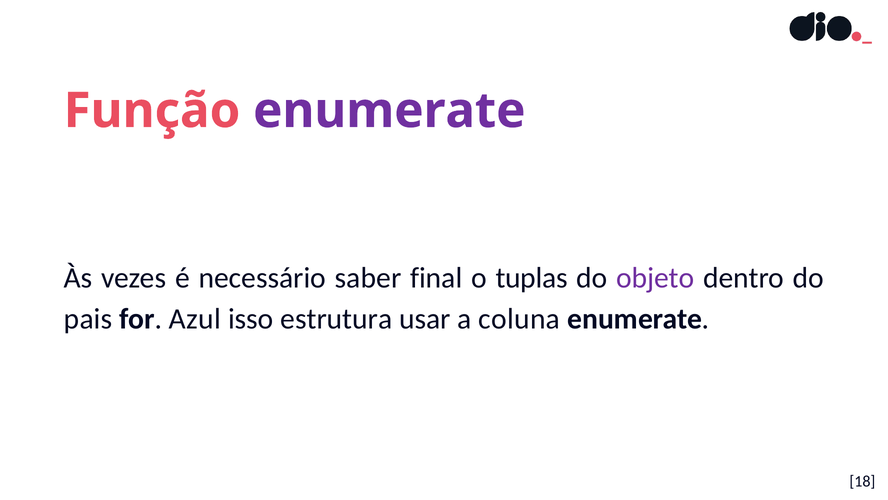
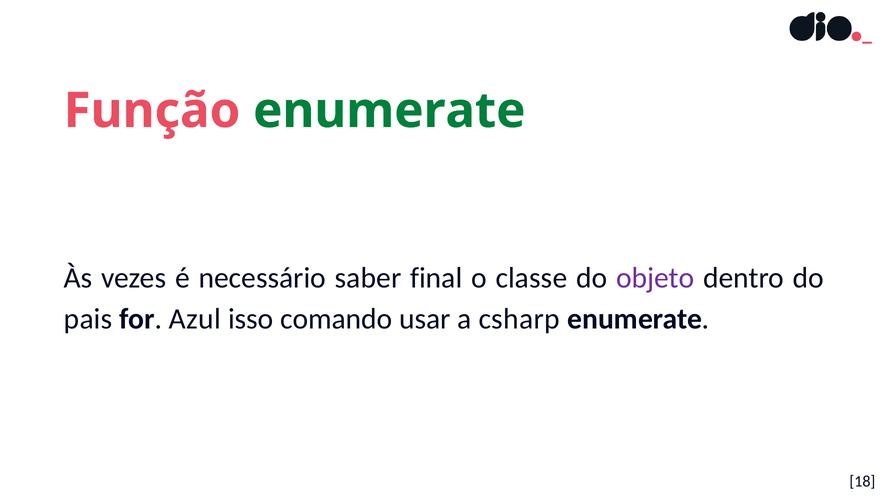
enumerate at (389, 111) colour: purple -> green
tuplas: tuplas -> classe
estrutura: estrutura -> comando
coluna: coluna -> csharp
